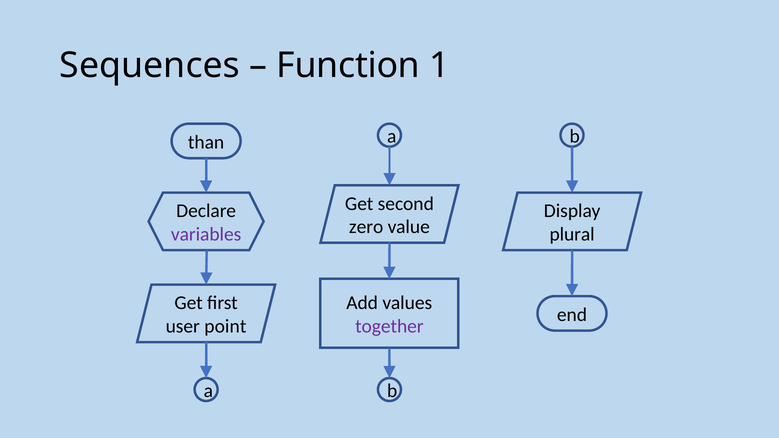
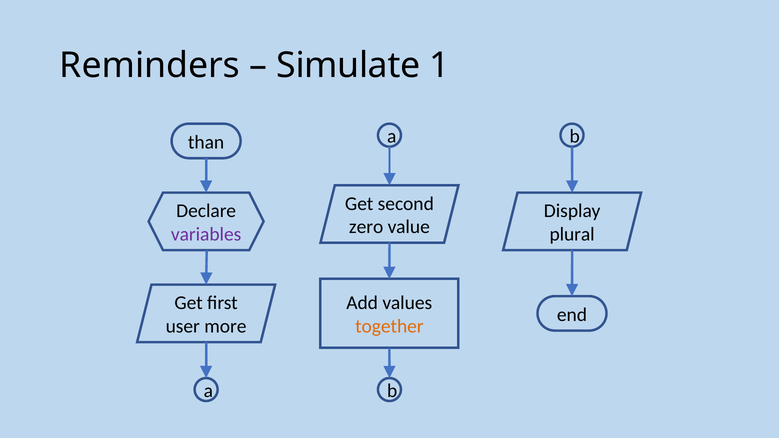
Sequences: Sequences -> Reminders
Function: Function -> Simulate
point: point -> more
together colour: purple -> orange
